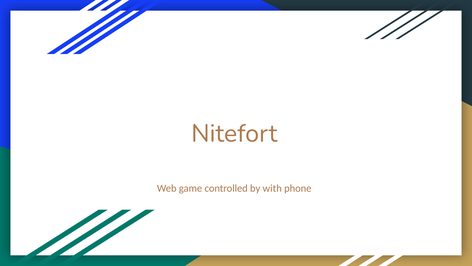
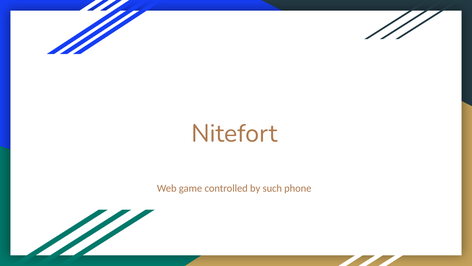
with: with -> such
